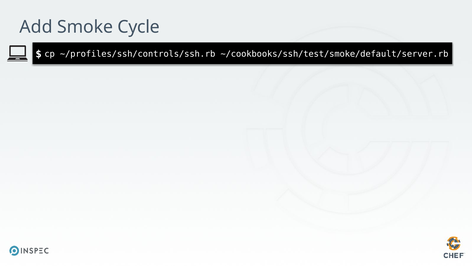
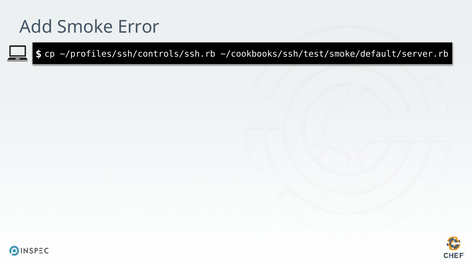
Cycle: Cycle -> Error
